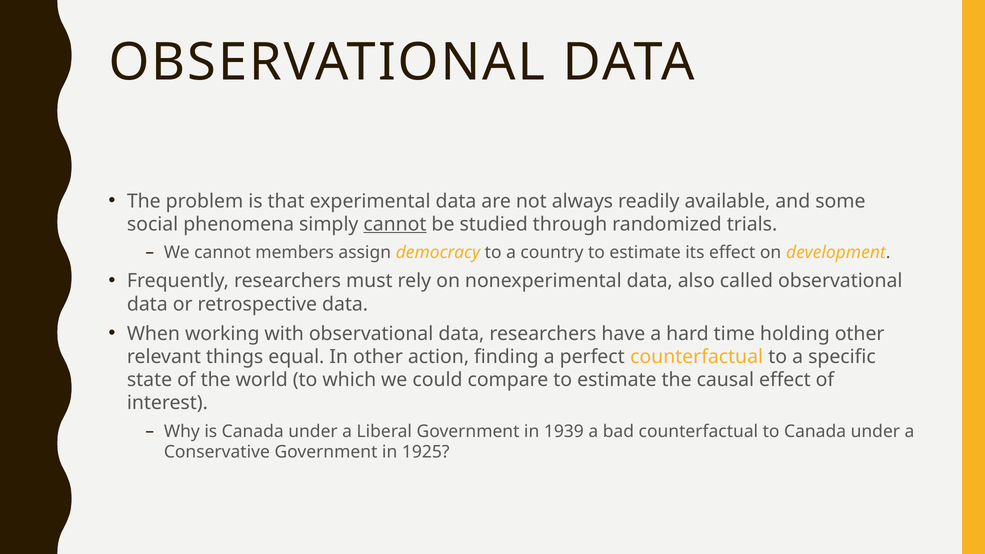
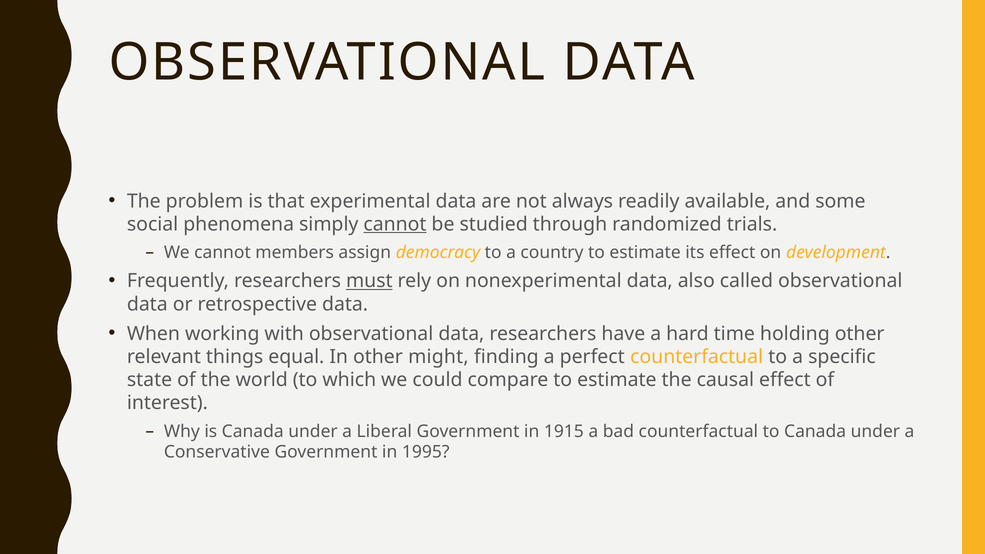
must underline: none -> present
action: action -> might
1939: 1939 -> 1915
1925: 1925 -> 1995
